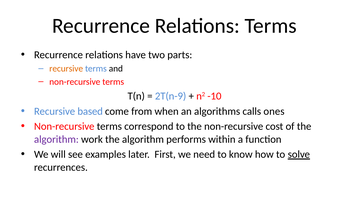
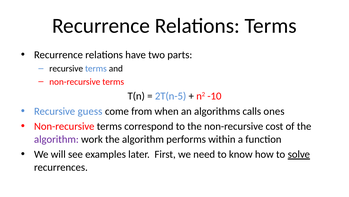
recursive at (66, 68) colour: orange -> black
2T(n-9: 2T(n-9 -> 2T(n-5
based: based -> guess
